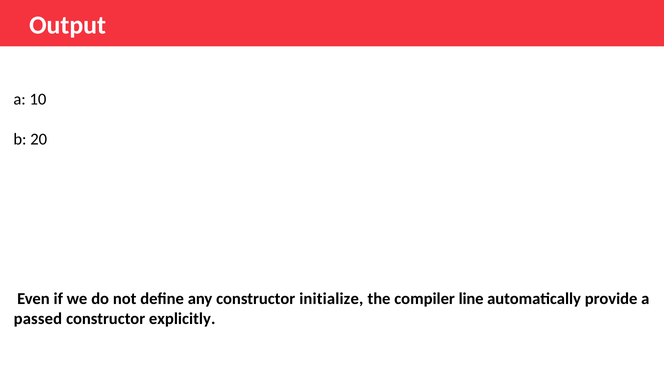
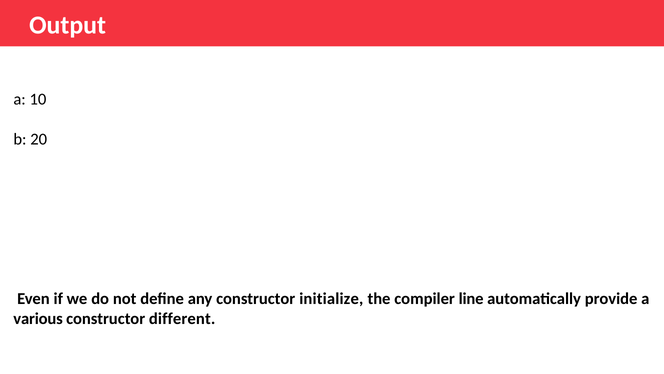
passed: passed -> various
explicitly: explicitly -> different
